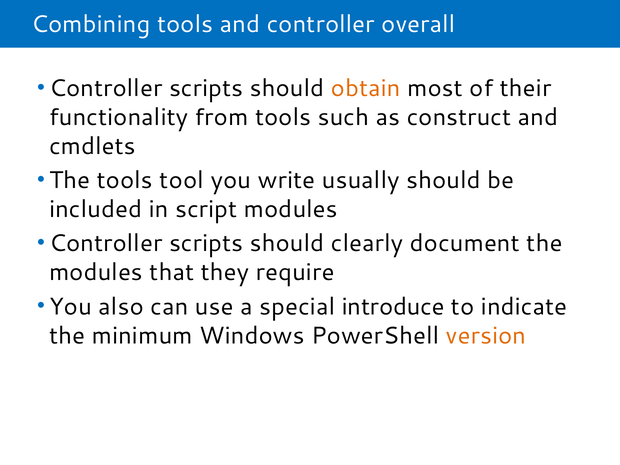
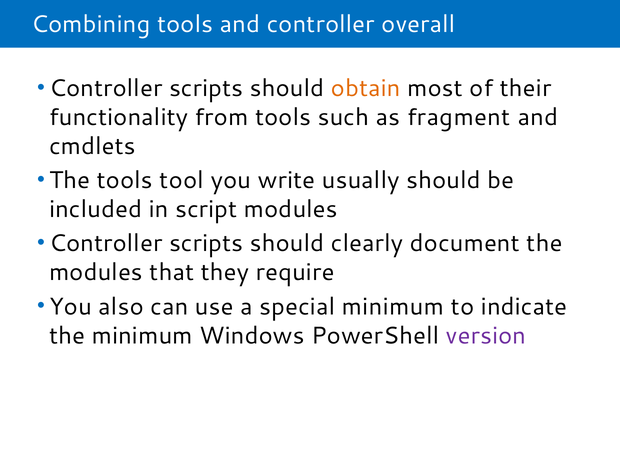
construct: construct -> fragment
special introduce: introduce -> minimum
version colour: orange -> purple
